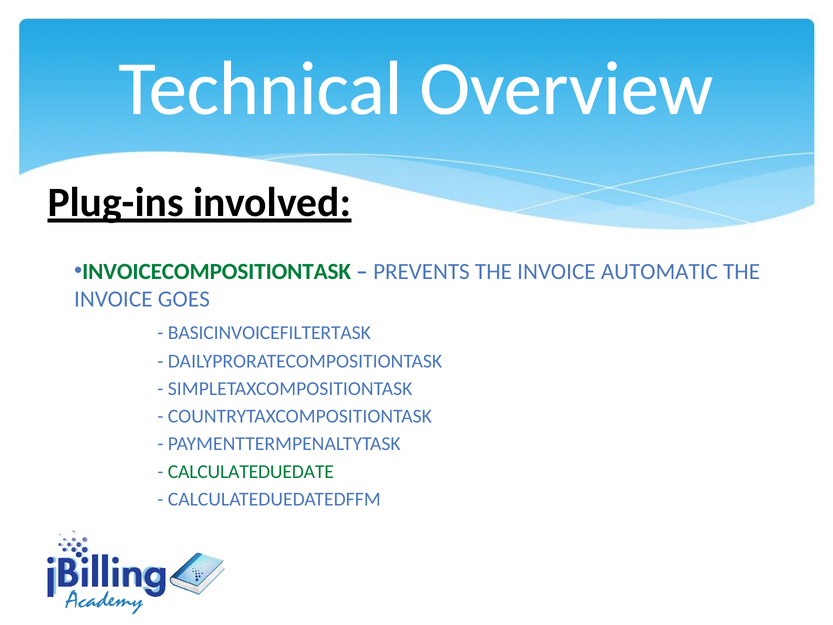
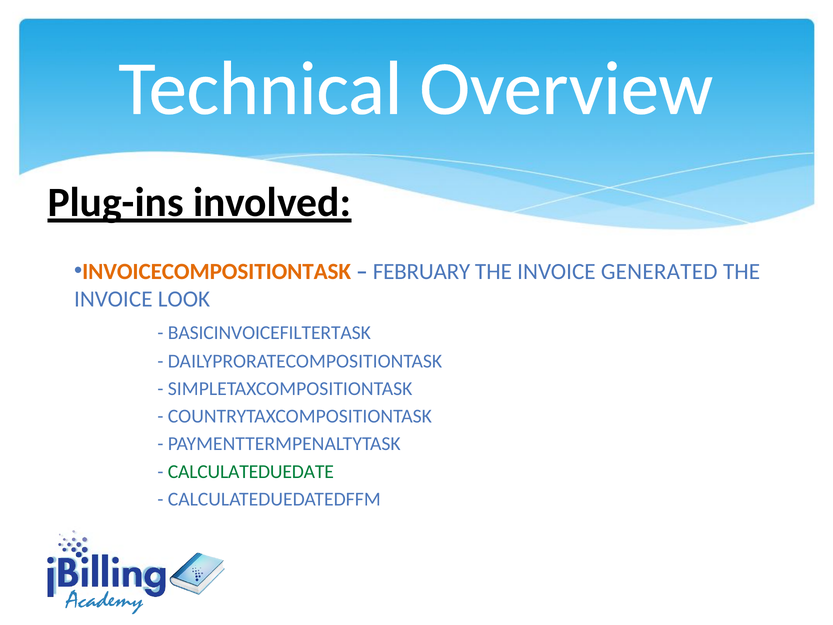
INVOICECOMPOSITIONTASK colour: green -> orange
PREVENTS: PREVENTS -> FEBRUARY
AUTOMATIC: AUTOMATIC -> GENERATED
GOES: GOES -> LOOK
